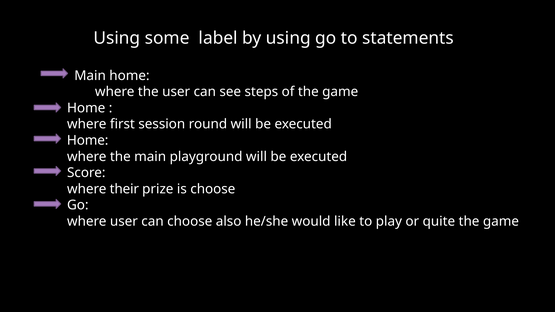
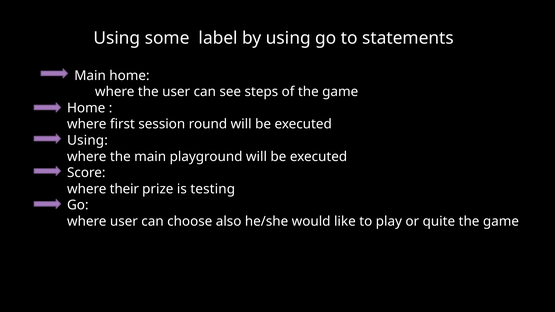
Home at (88, 140): Home -> Using
is choose: choose -> testing
